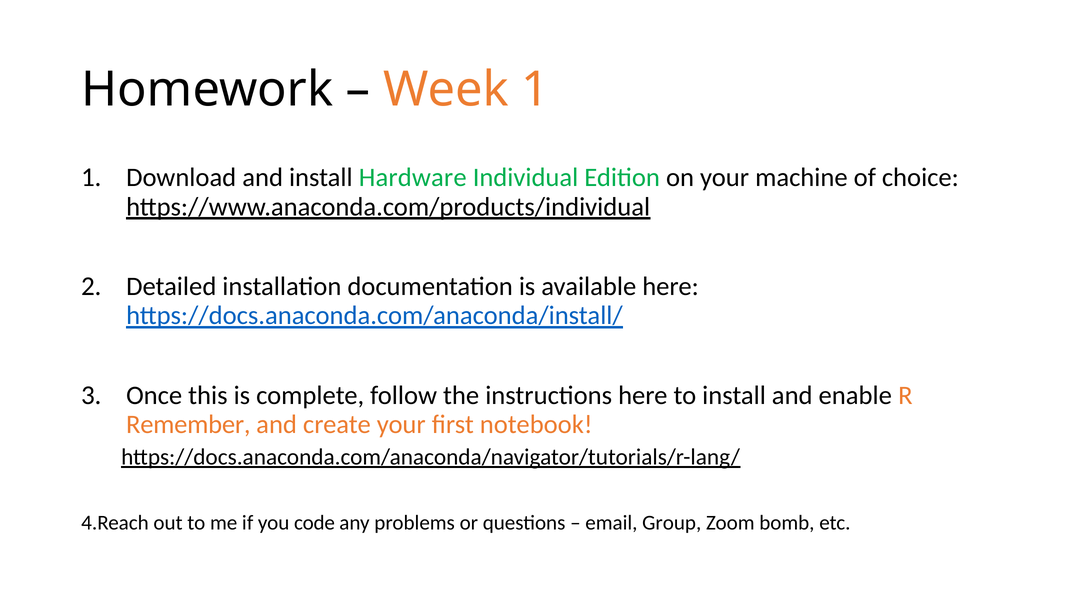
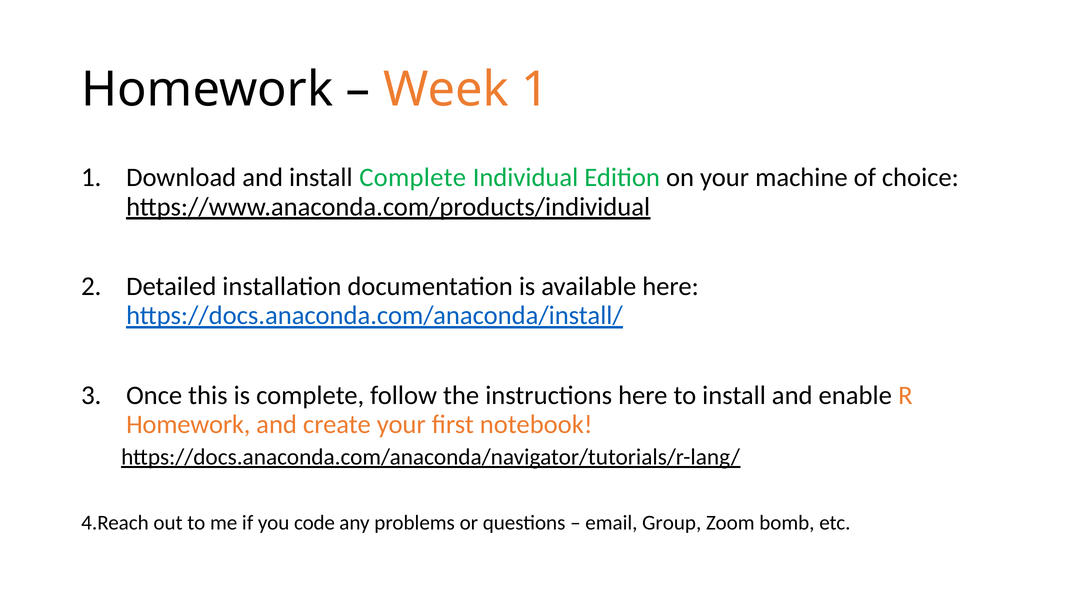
install Hardware: Hardware -> Complete
Remember at (188, 424): Remember -> Homework
